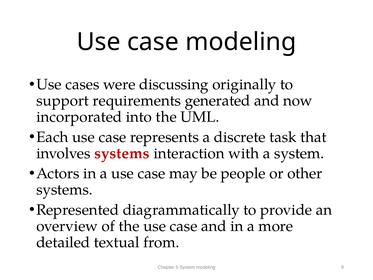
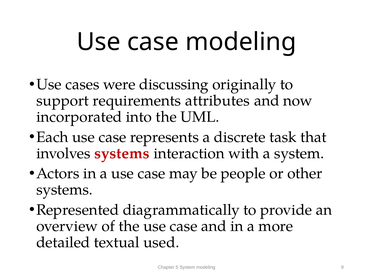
generated: generated -> attributes
from: from -> used
